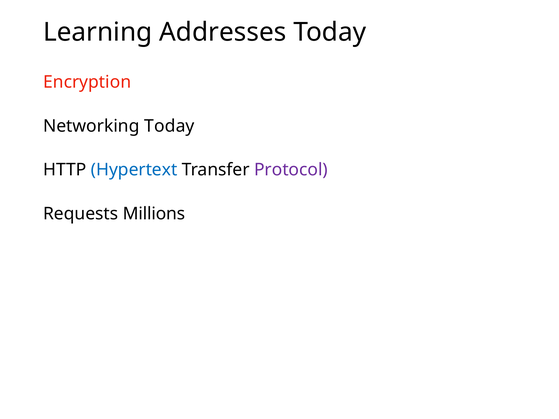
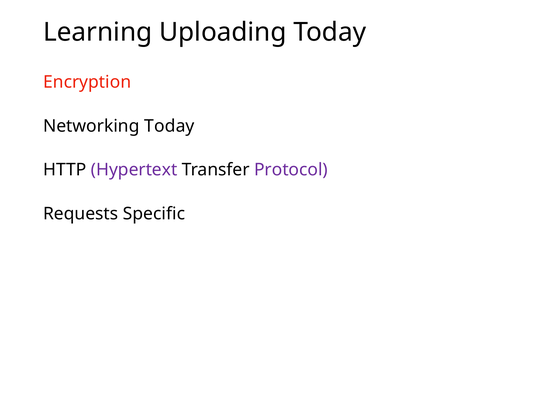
Addresses: Addresses -> Uploading
Hypertext colour: blue -> purple
Millions: Millions -> Specific
